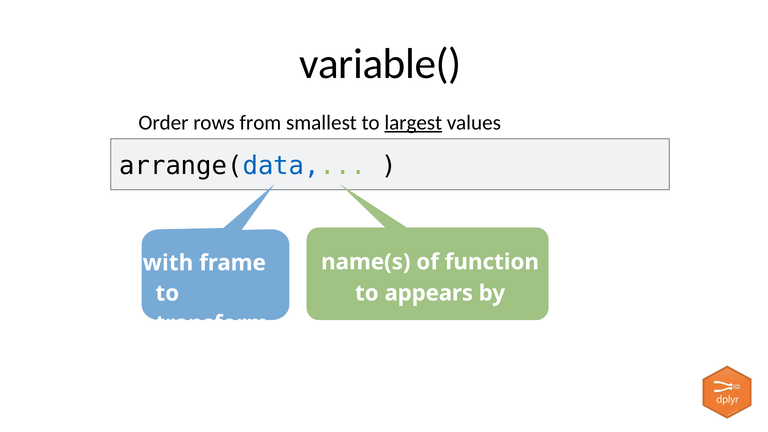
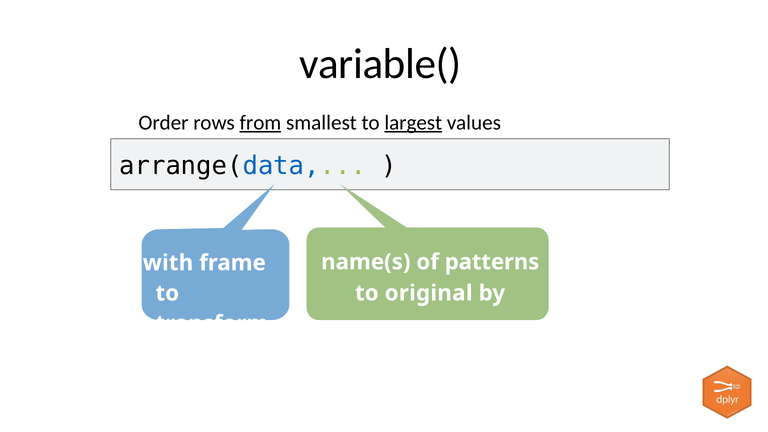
from underline: none -> present
function: function -> patterns
appears: appears -> original
